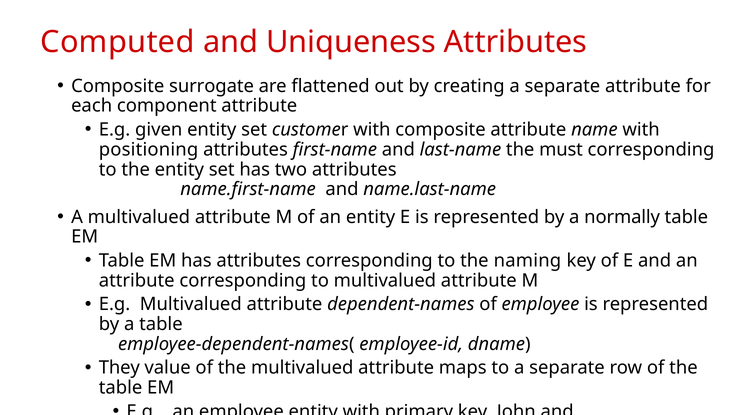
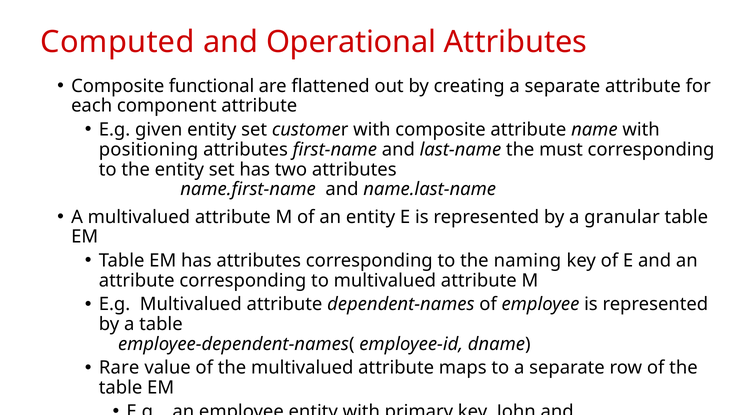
Uniqueness: Uniqueness -> Operational
surrogate: surrogate -> functional
normally: normally -> granular
They: They -> Rare
